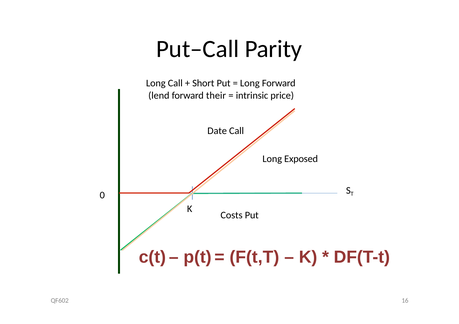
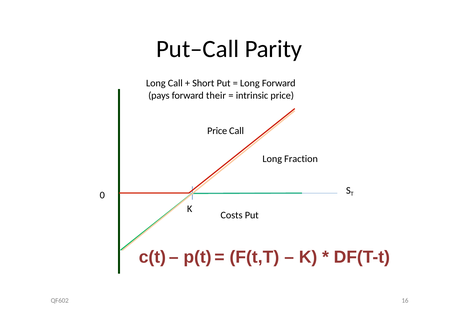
lend: lend -> pays
Date at (217, 131): Date -> Price
Exposed: Exposed -> Fraction
